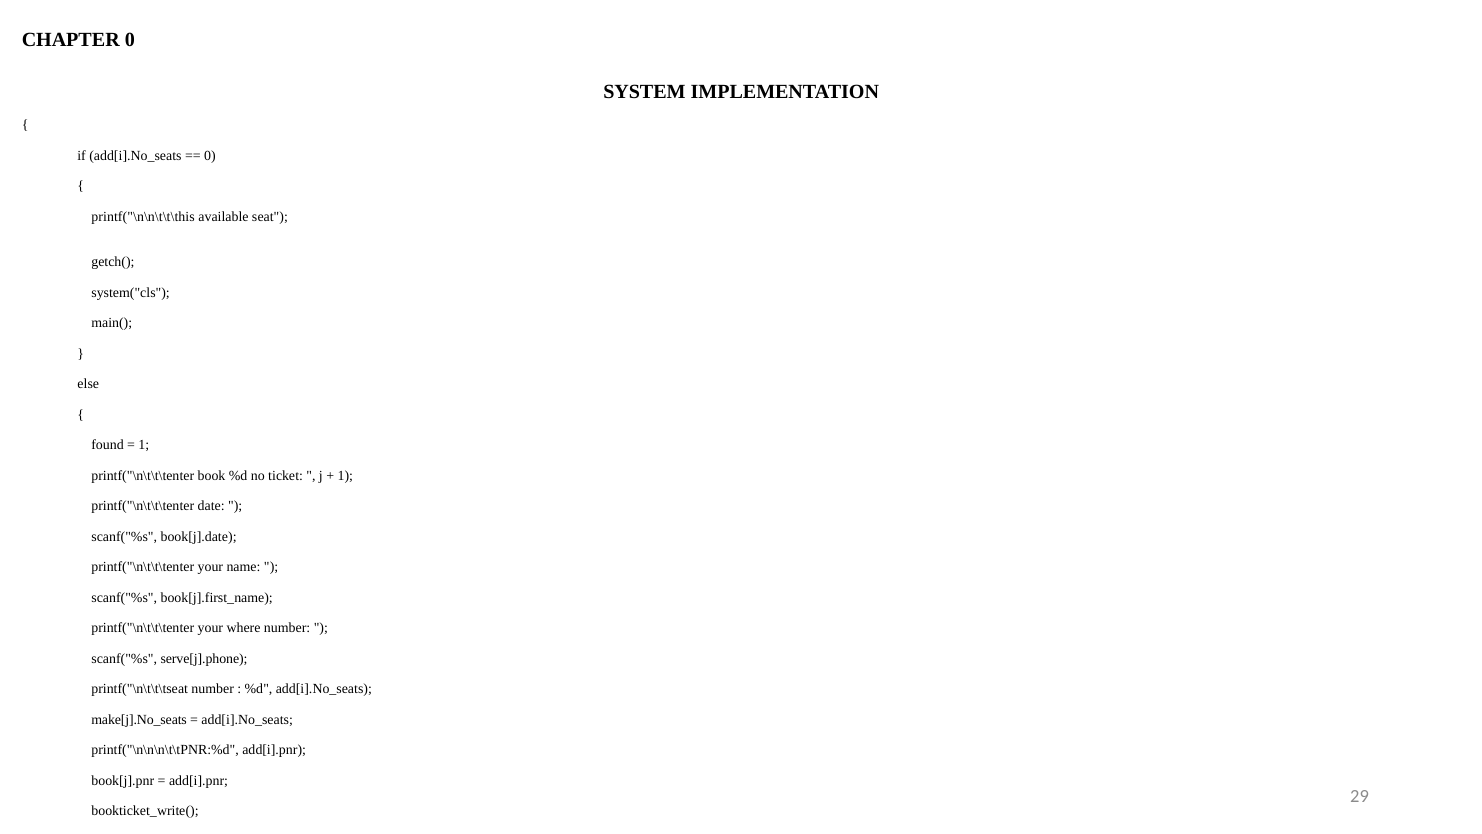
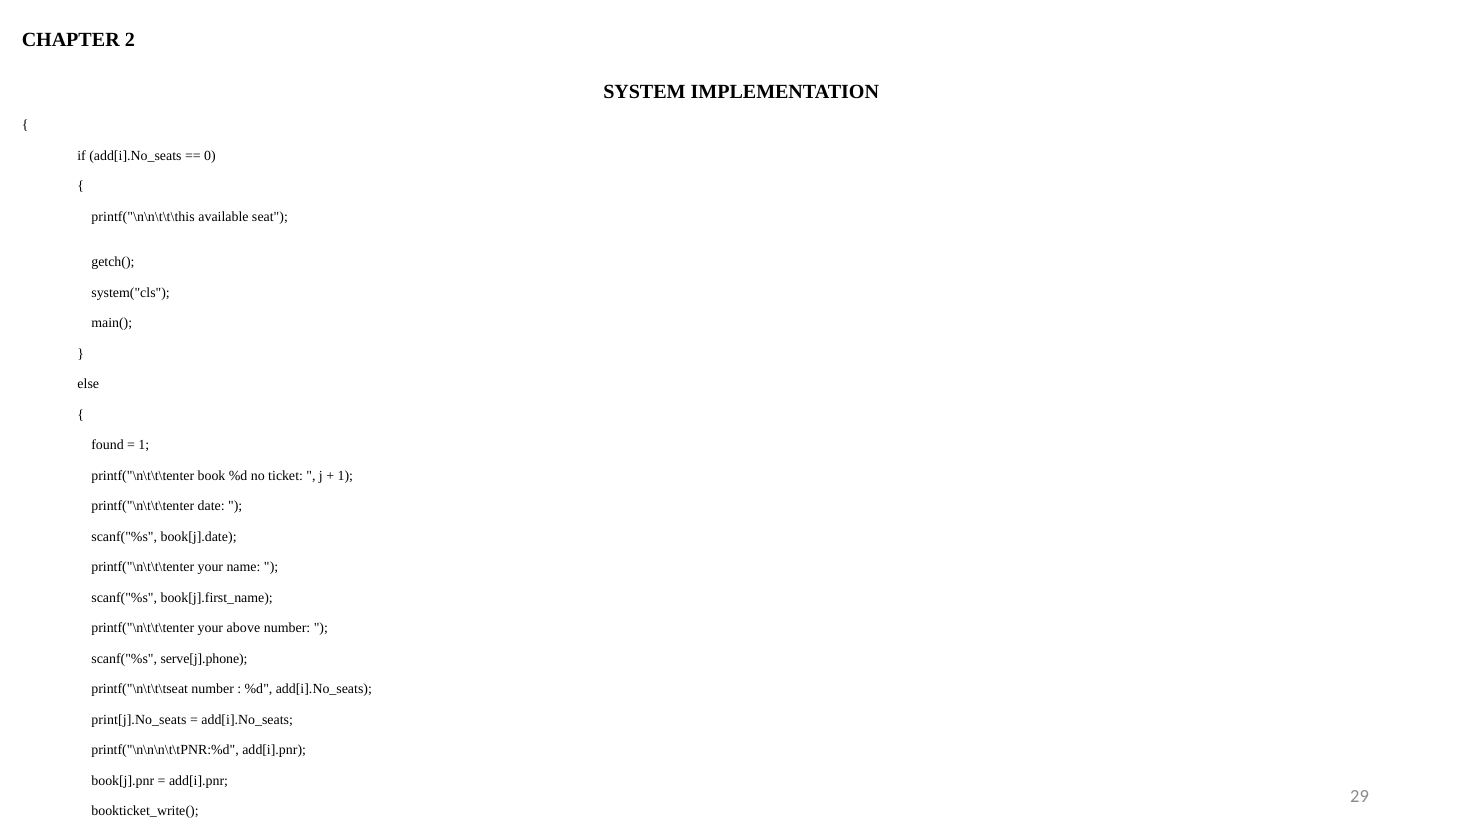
CHAPTER 0: 0 -> 2
where: where -> above
make[j].No_seats: make[j].No_seats -> print[j].No_seats
